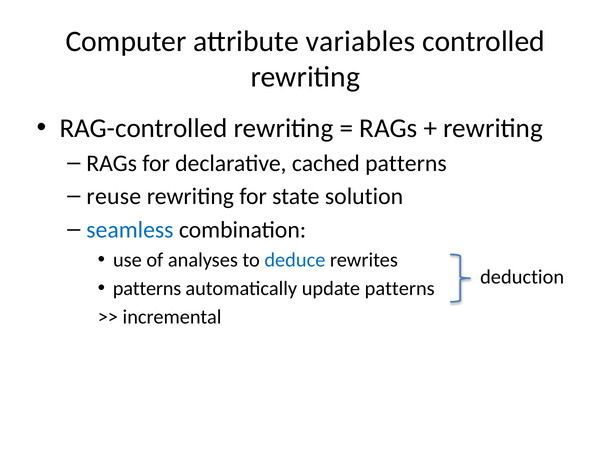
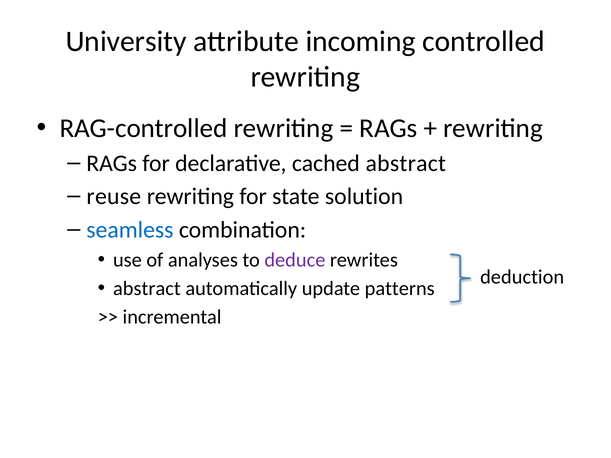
Computer: Computer -> University
variables: variables -> incoming
cached patterns: patterns -> abstract
deduce colour: blue -> purple
patterns at (147, 289): patterns -> abstract
